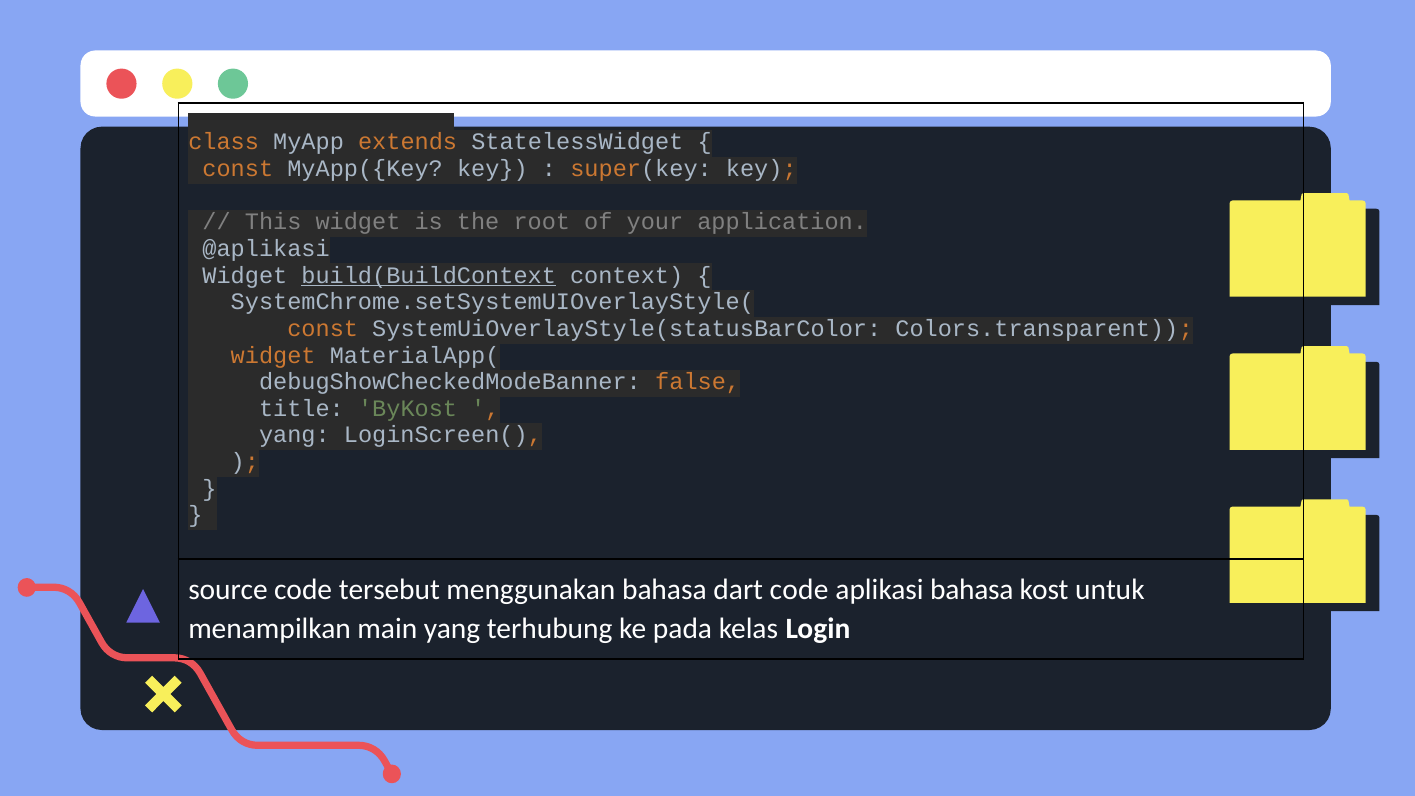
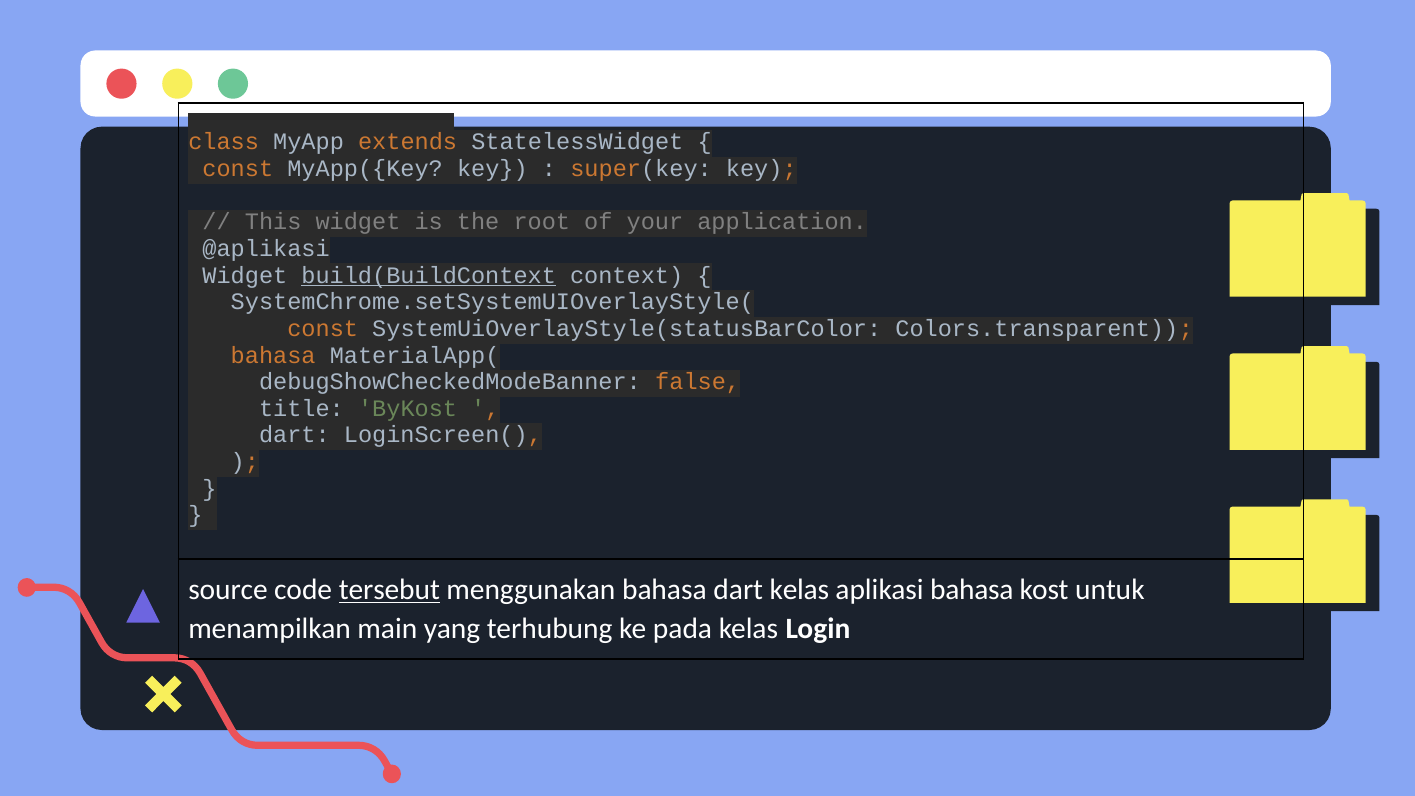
widget at (273, 355): widget -> bahasa
yang at (294, 435): yang -> dart
tersebut underline: none -> present
dart code: code -> kelas
